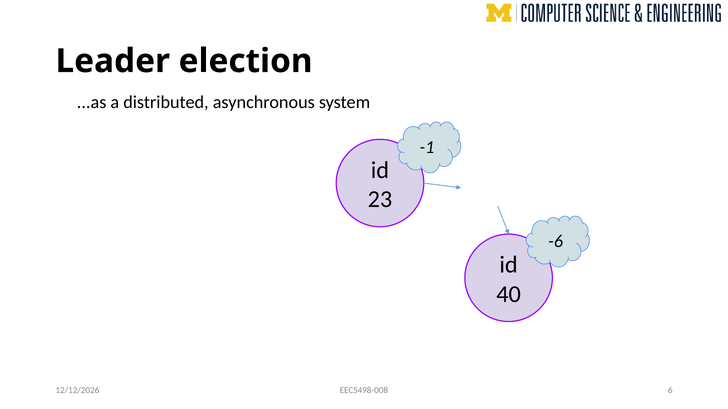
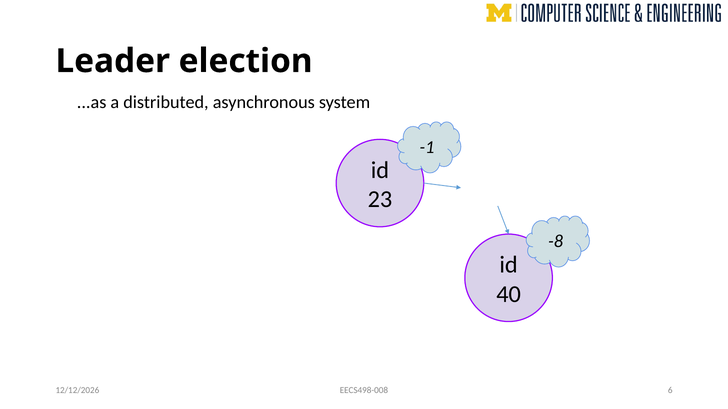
-6: -6 -> -8
